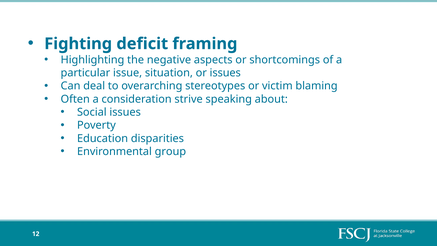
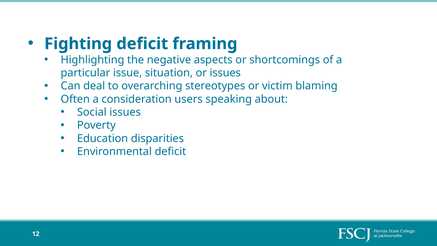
strive: strive -> users
Environmental group: group -> deficit
